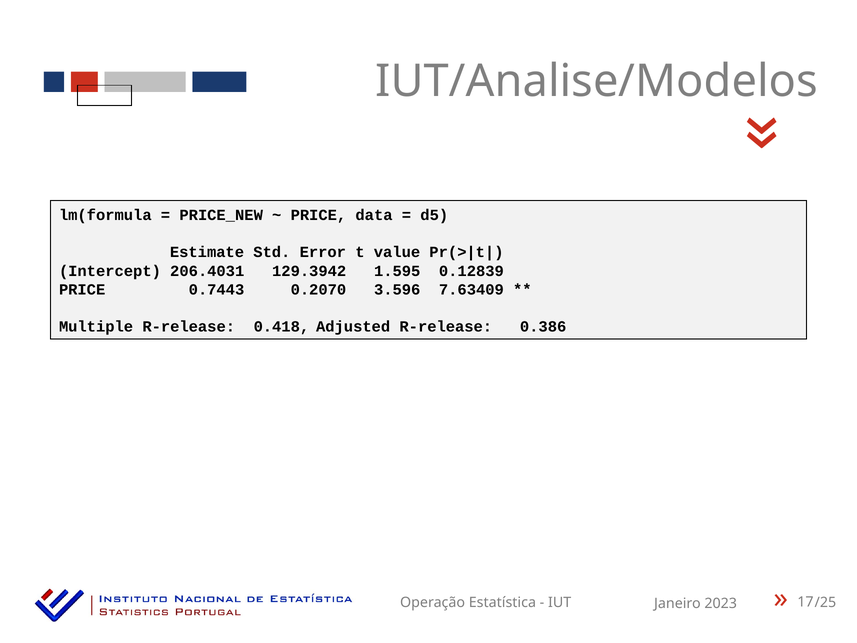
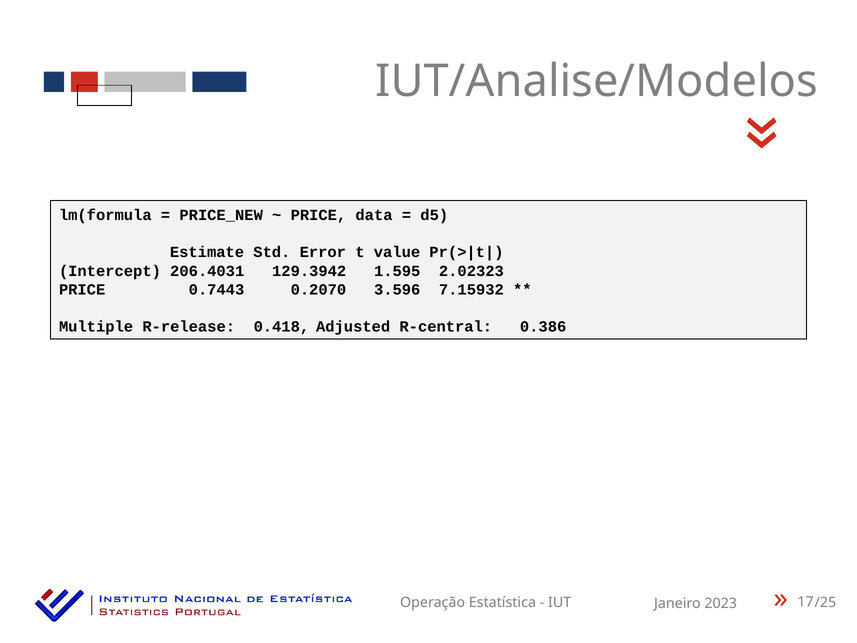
0.12839: 0.12839 -> 2.02323
7.63409: 7.63409 -> 7.15932
Adjusted R-release: R-release -> R-central
